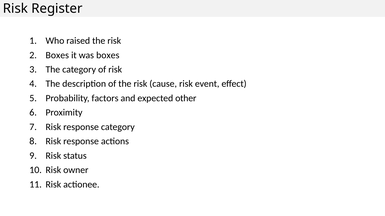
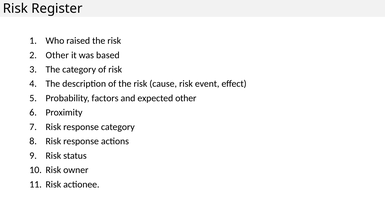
Boxes at (57, 55): Boxes -> Other
was boxes: boxes -> based
